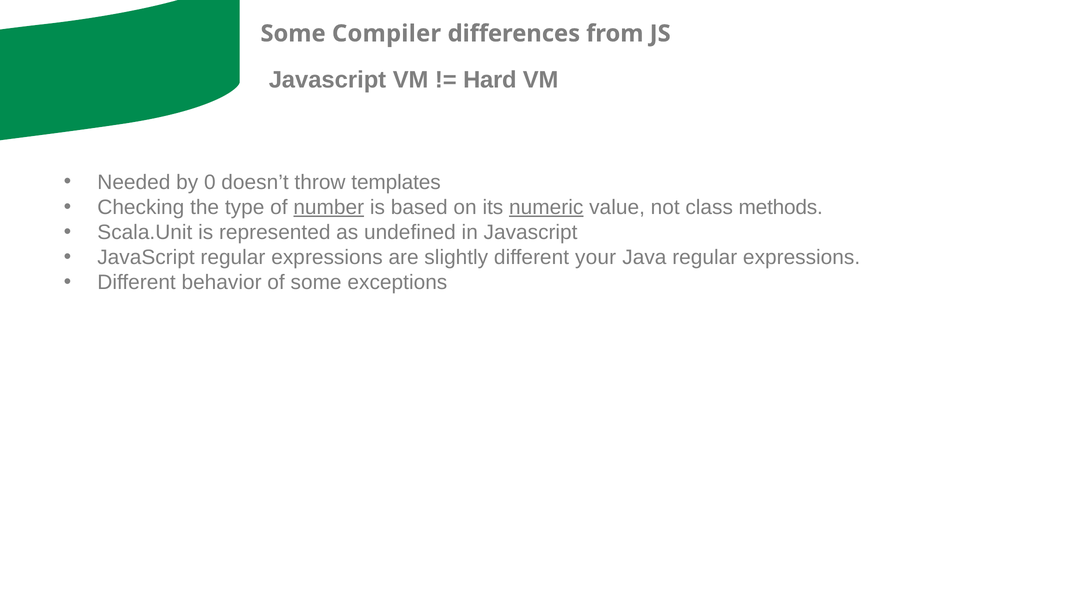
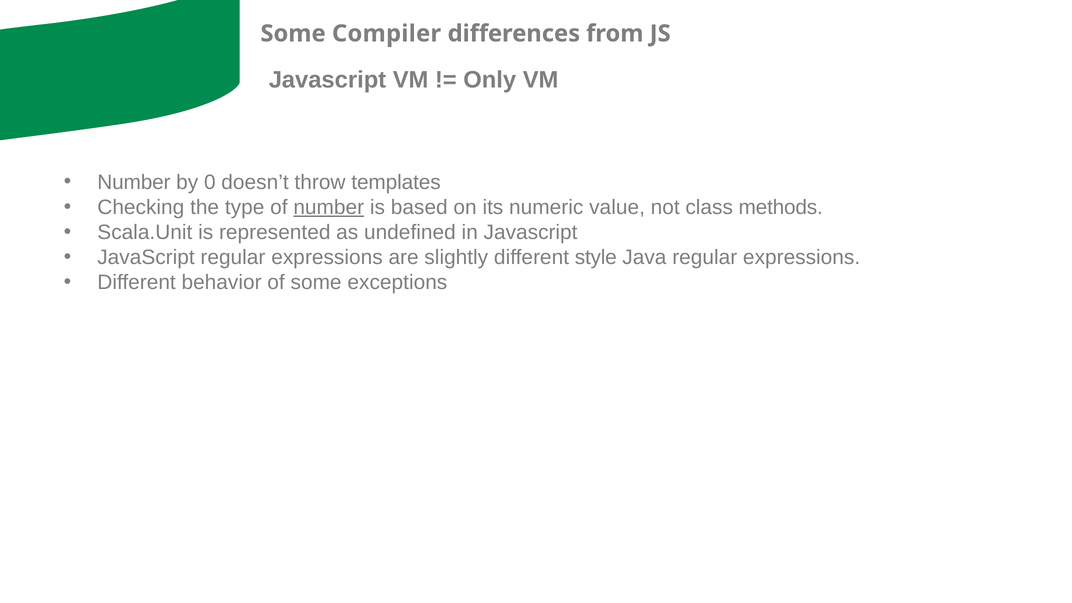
Hard: Hard -> Only
Needed at (134, 182): Needed -> Number
numeric underline: present -> none
your: your -> style
